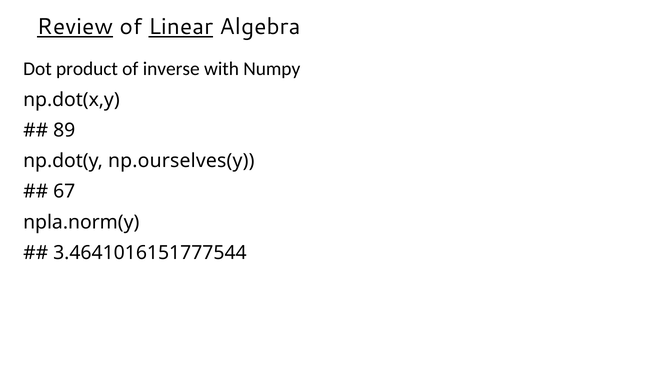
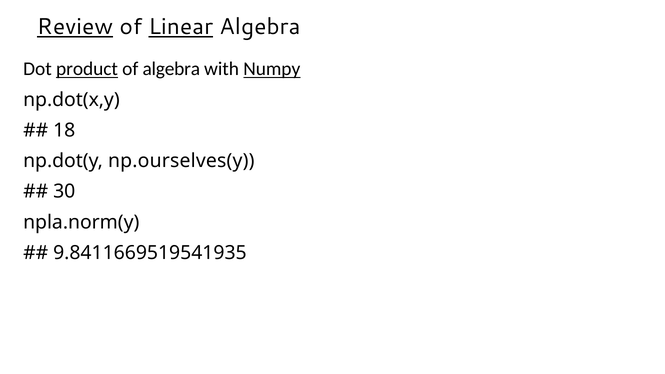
product underline: none -> present
of inverse: inverse -> algebra
Numpy underline: none -> present
89: 89 -> 18
67: 67 -> 30
3.4641016151777544: 3.4641016151777544 -> 9.8411669519541935
